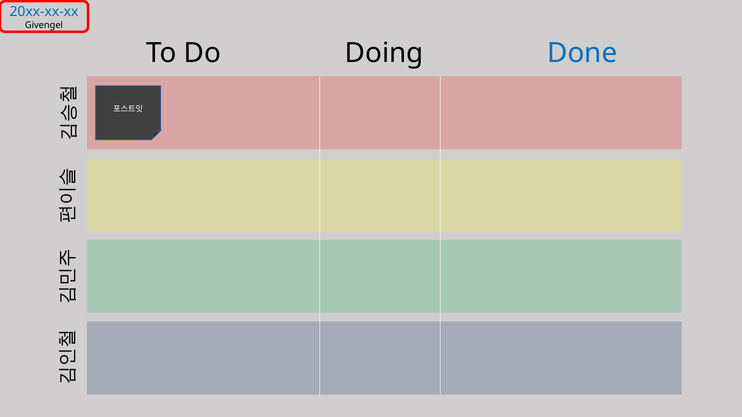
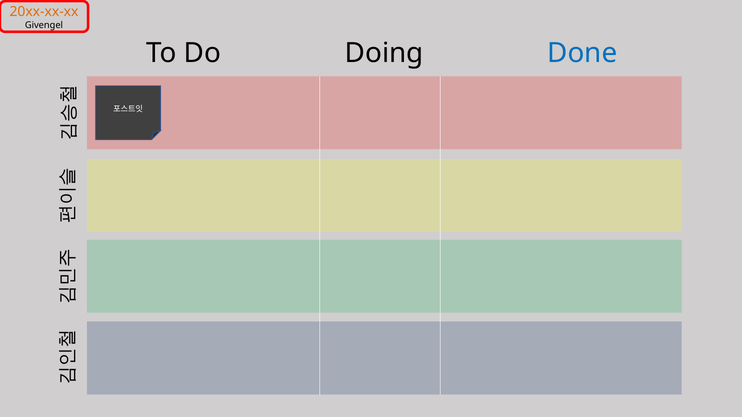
20xx-xx-xx colour: blue -> orange
